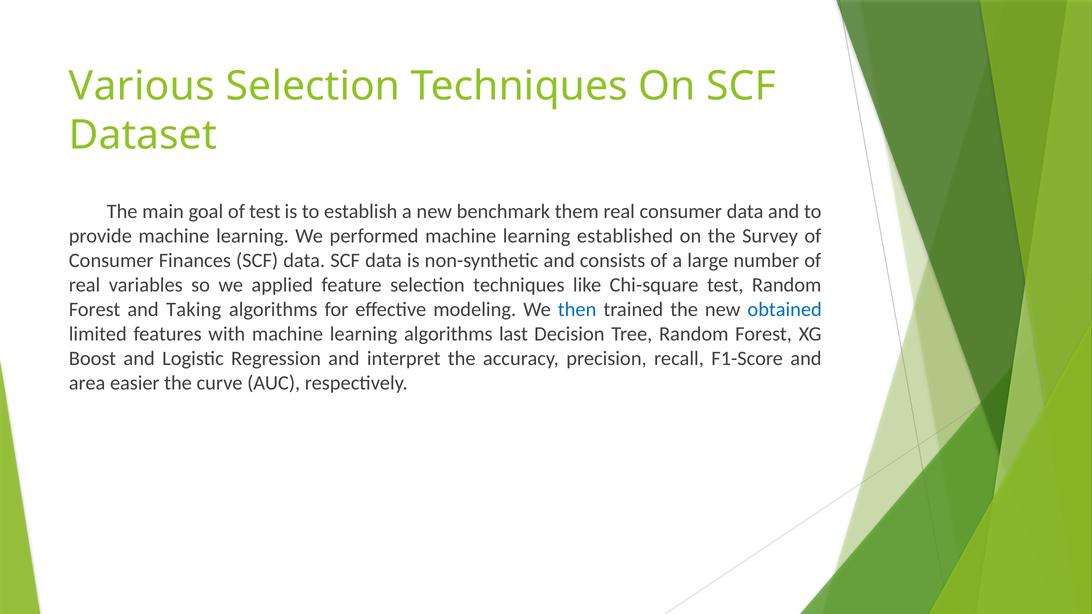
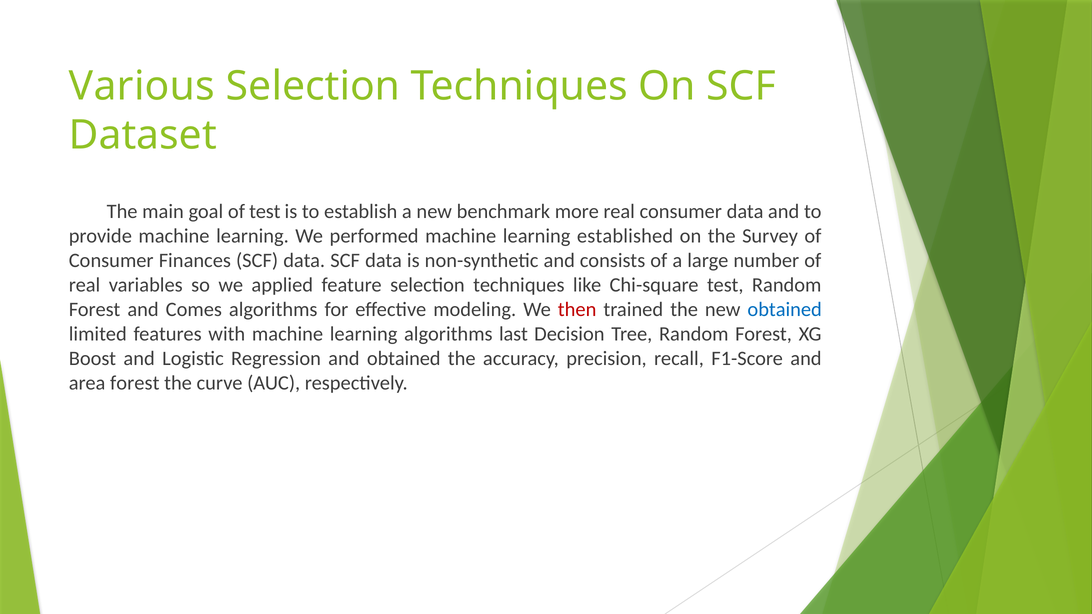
them: them -> more
Taking: Taking -> Comes
then colour: blue -> red
and interpret: interpret -> obtained
area easier: easier -> forest
